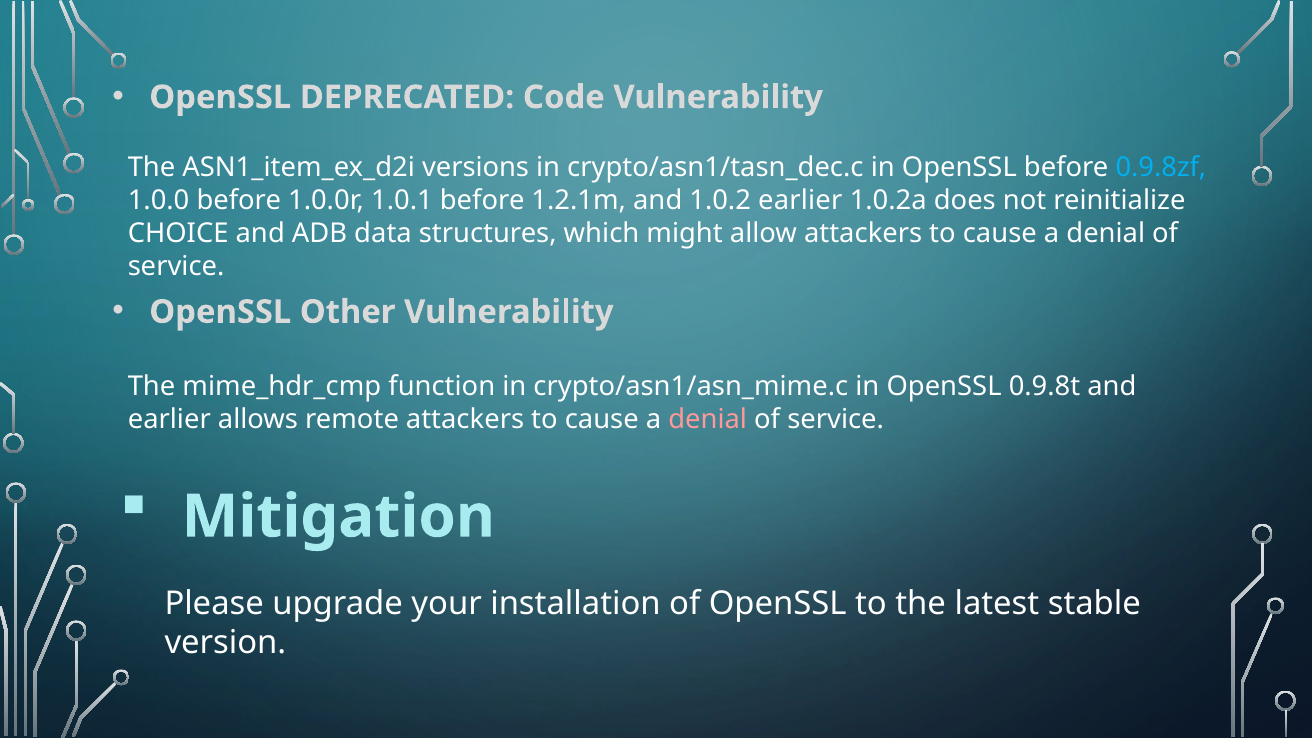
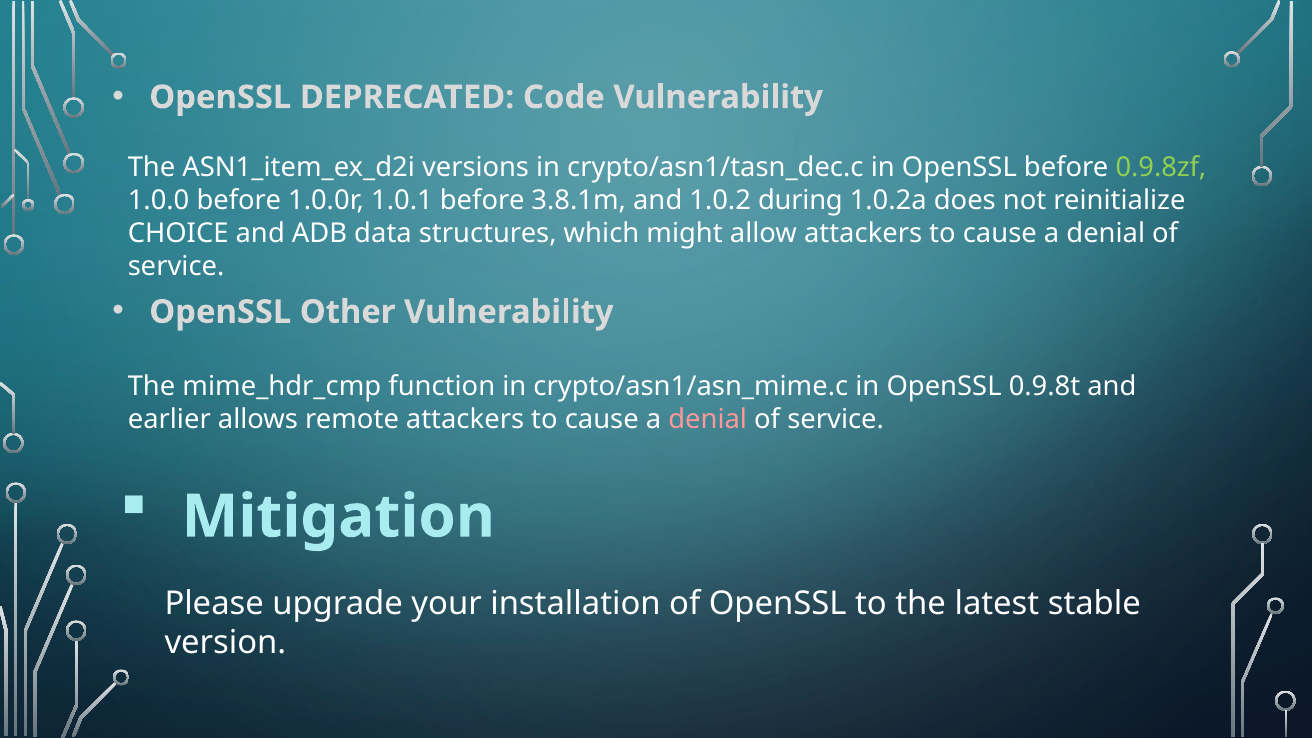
0.9.8zf colour: light blue -> light green
1.2.1m: 1.2.1m -> 3.8.1m
1.0.2 earlier: earlier -> during
